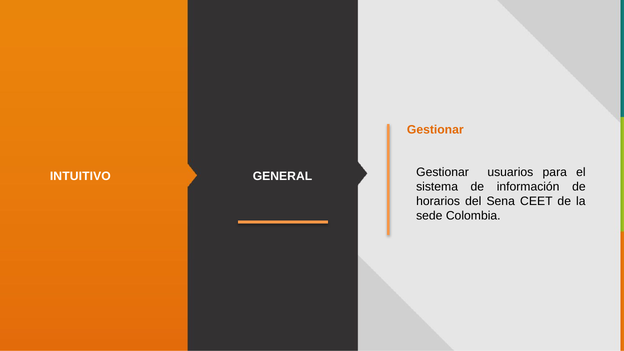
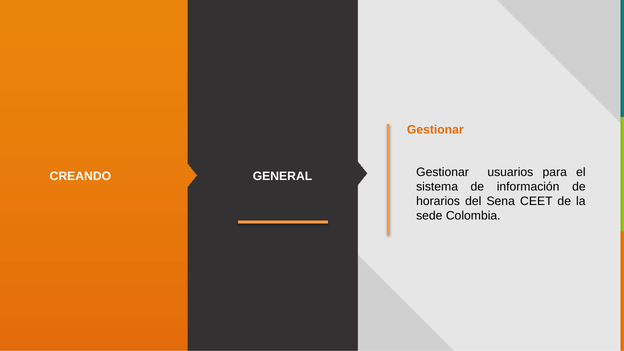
INTUITIVO: INTUITIVO -> CREANDO
